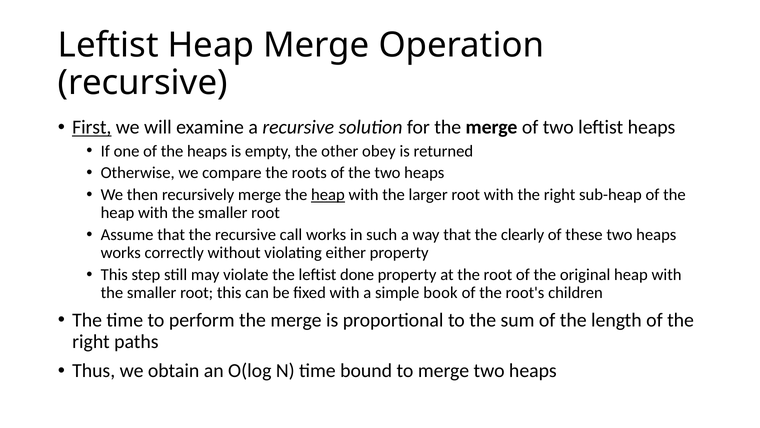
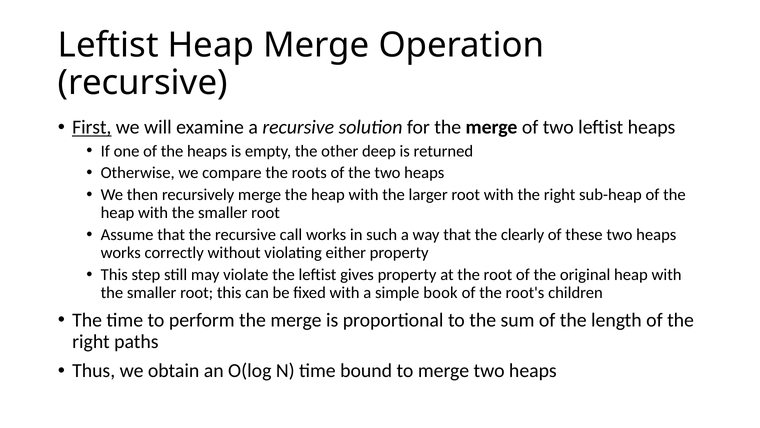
obey: obey -> deep
heap at (328, 195) underline: present -> none
done: done -> gives
